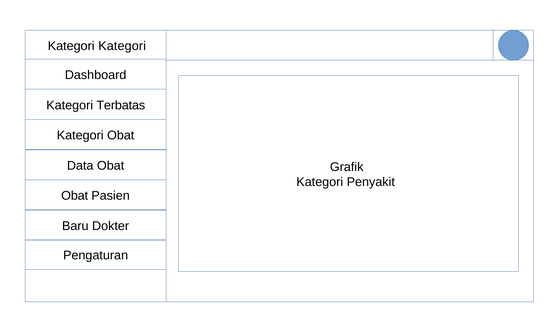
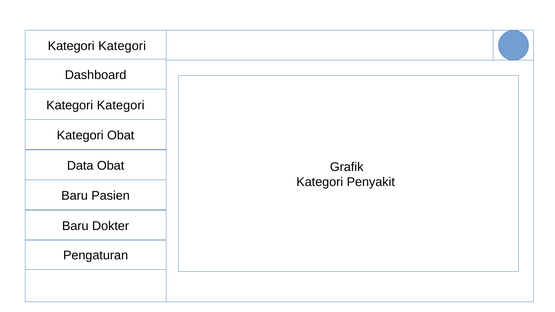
Terbatas at (121, 105): Terbatas -> Kategori
Obat at (75, 196): Obat -> Baru
